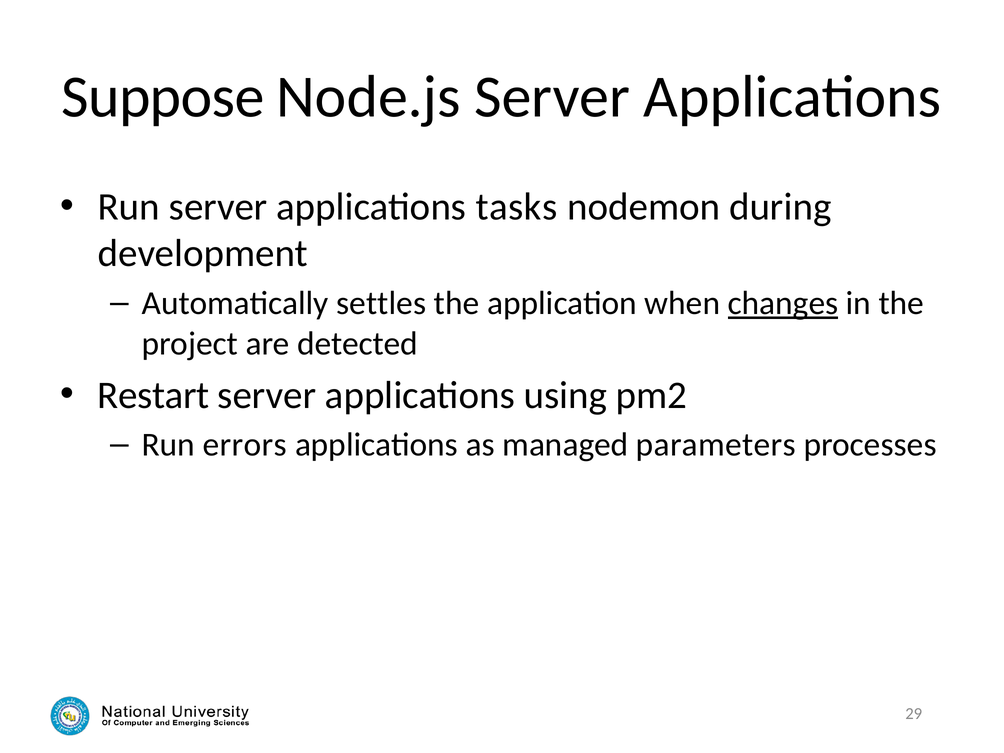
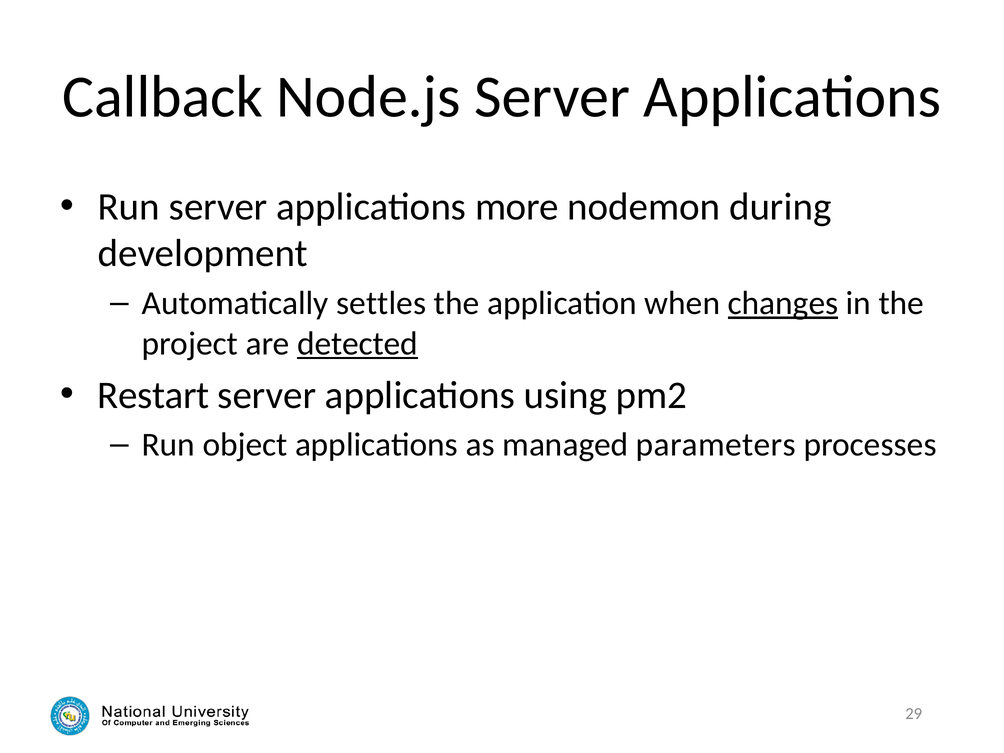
Suppose: Suppose -> Callback
tasks: tasks -> more
detected underline: none -> present
errors: errors -> object
